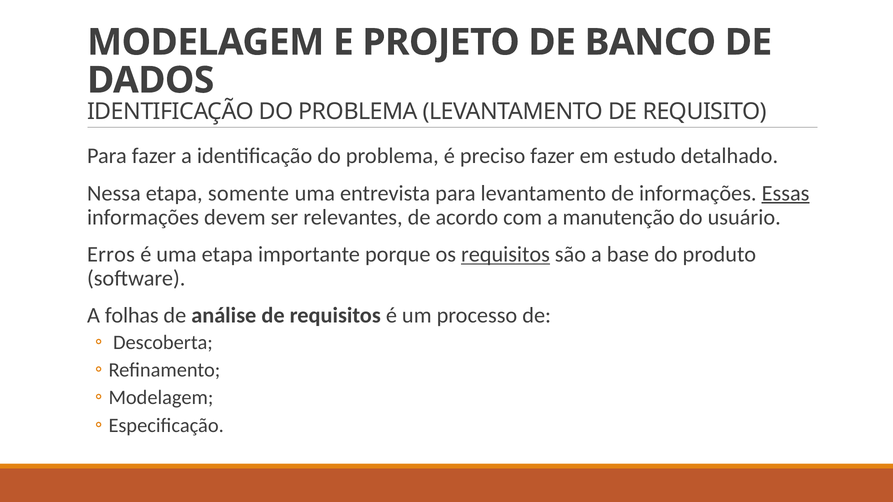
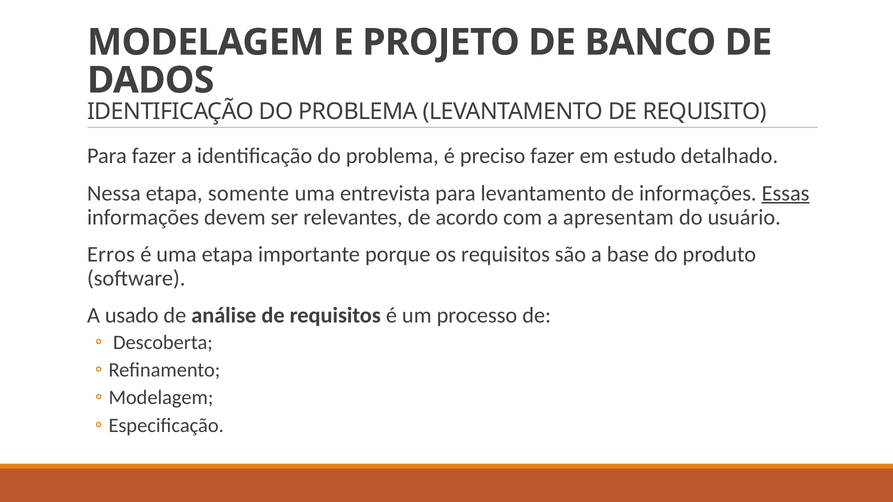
manutenção: manutenção -> apresentam
requisitos at (505, 255) underline: present -> none
folhas: folhas -> usado
